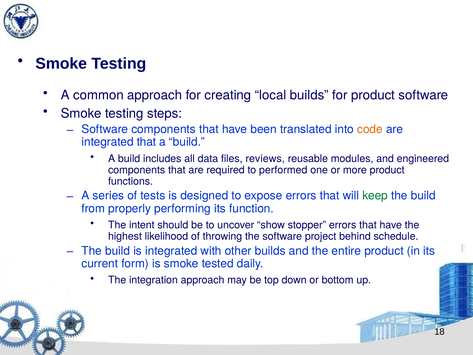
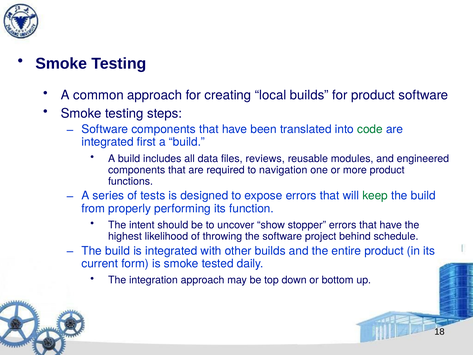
code colour: orange -> green
integrated that: that -> first
performed: performed -> navigation
